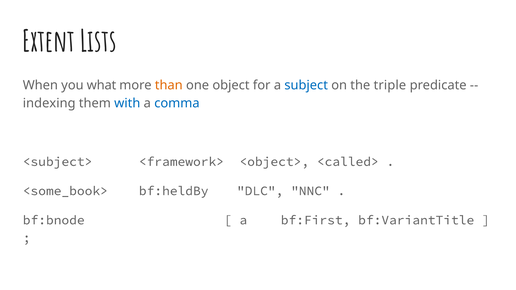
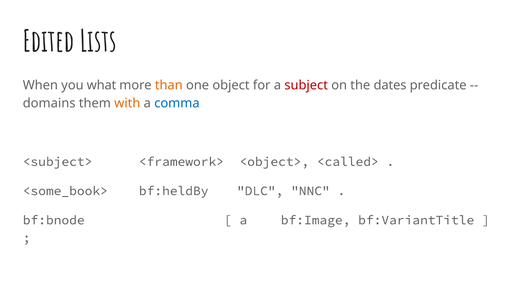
Extent: Extent -> Edited
subject colour: blue -> red
triple: triple -> dates
indexing: indexing -> domains
with colour: blue -> orange
bf:First: bf:First -> bf:Image
